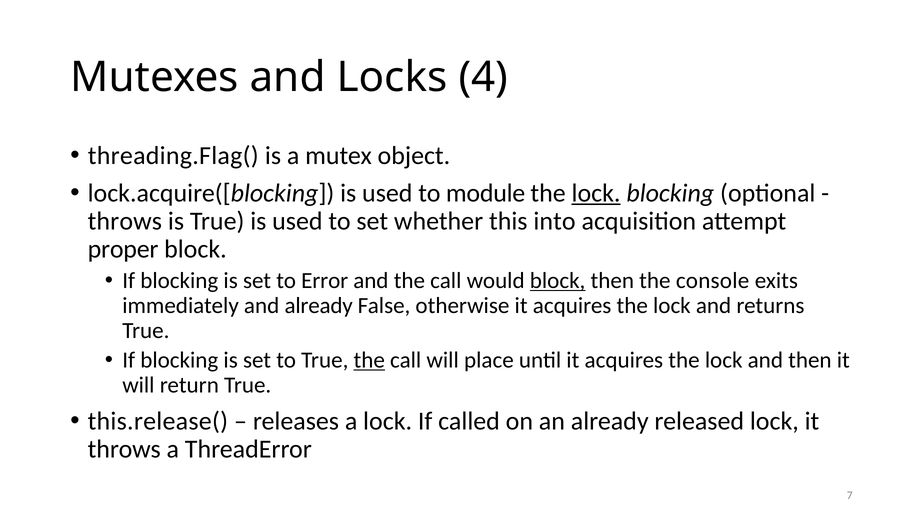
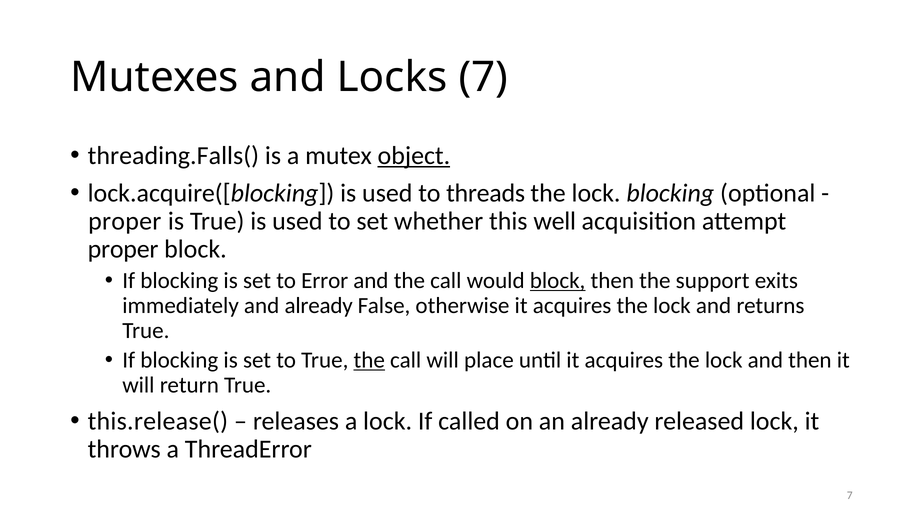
Locks 4: 4 -> 7
threading.Flag(: threading.Flag( -> threading.Falls(
object underline: none -> present
module: module -> threads
lock at (596, 193) underline: present -> none
throws at (125, 221): throws -> proper
into: into -> well
console: console -> support
